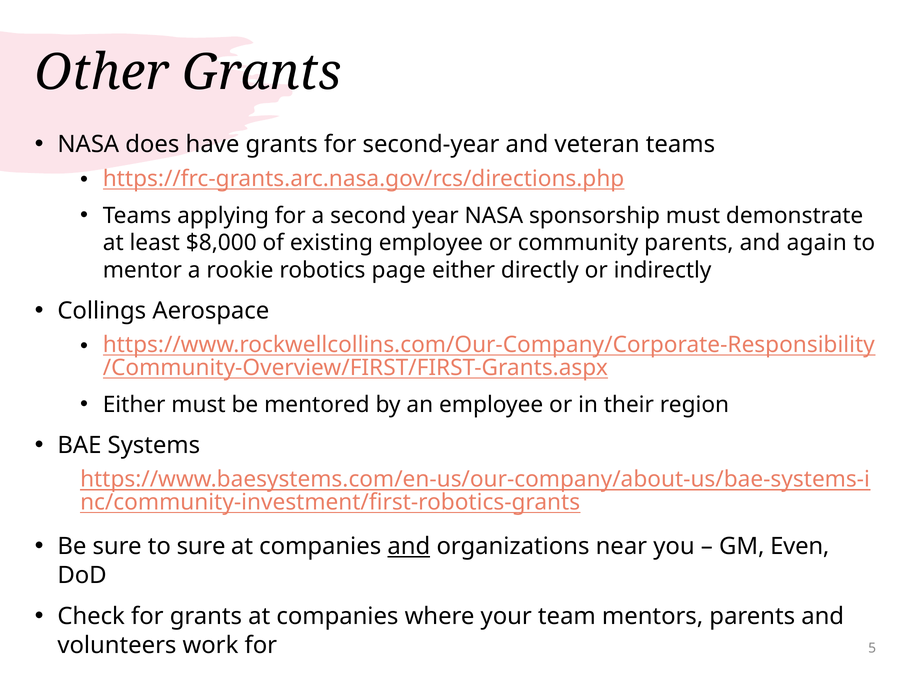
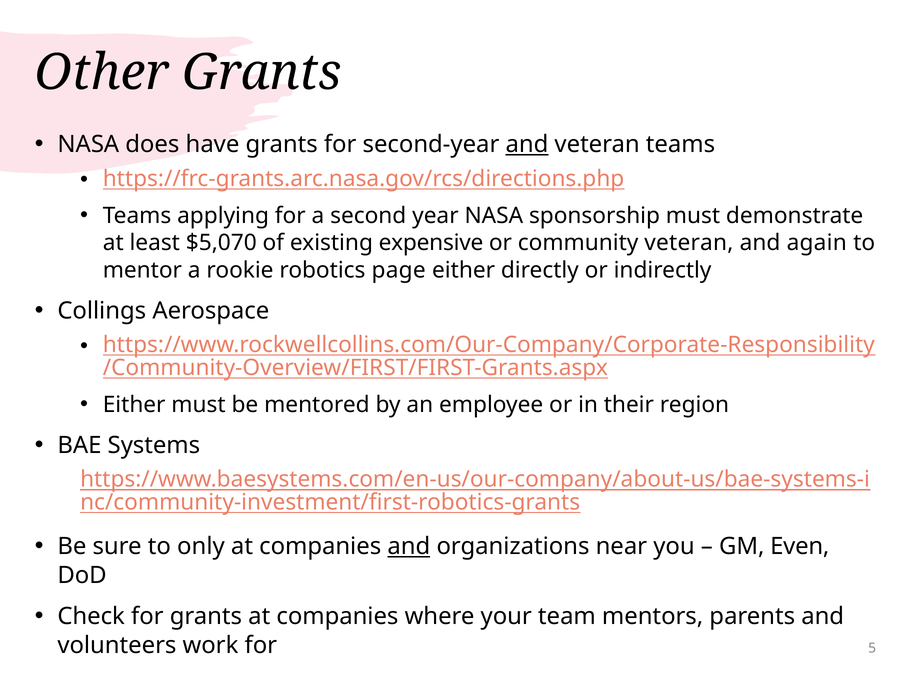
and at (527, 145) underline: none -> present
$8,000: $8,000 -> $5,070
existing employee: employee -> expensive
community parents: parents -> veteran
to sure: sure -> only
